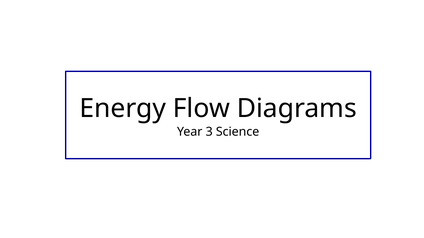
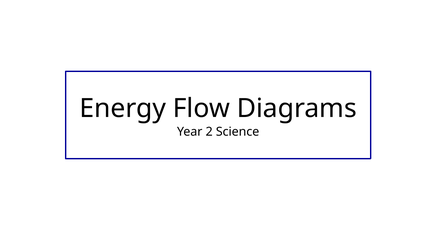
3: 3 -> 2
